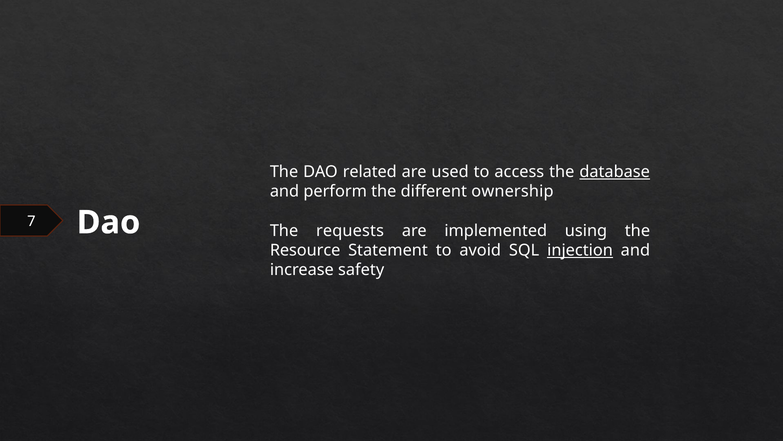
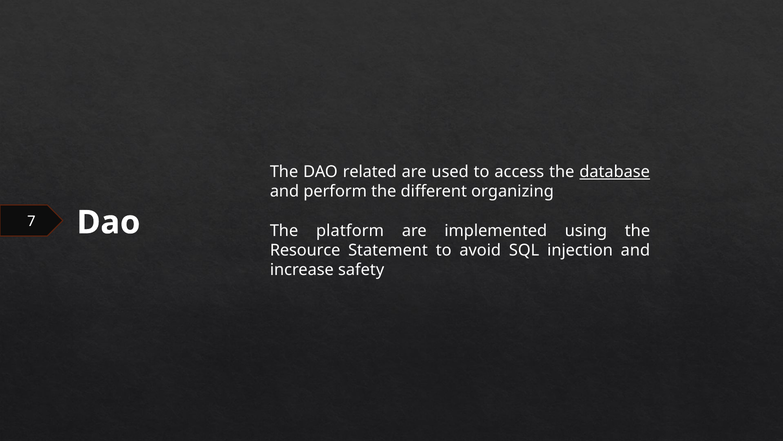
ownership: ownership -> organizing
requests: requests -> platform
injection underline: present -> none
